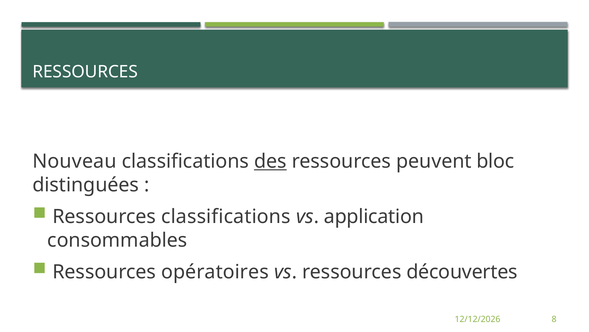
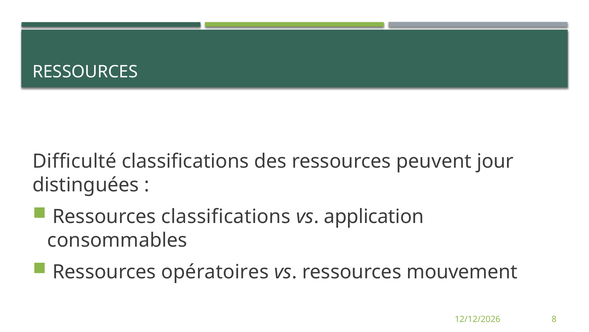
Nouveau: Nouveau -> Difficulté
des underline: present -> none
bloc: bloc -> jour
découvertes: découvertes -> mouvement
